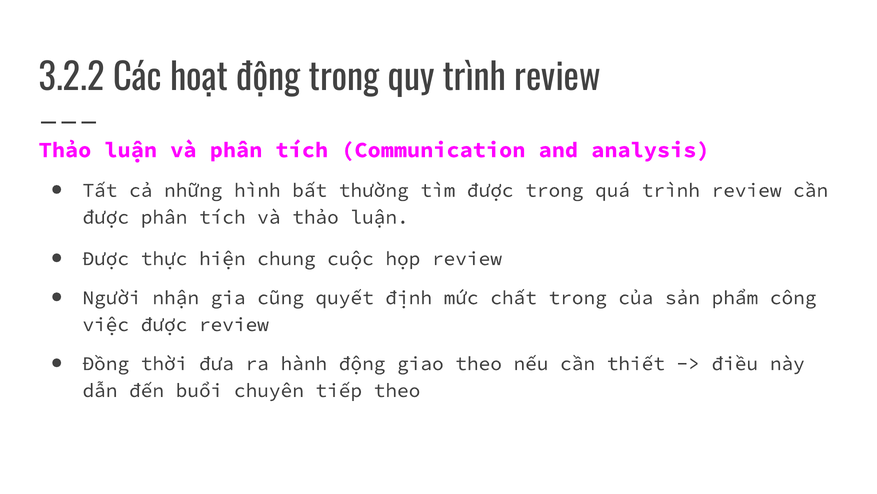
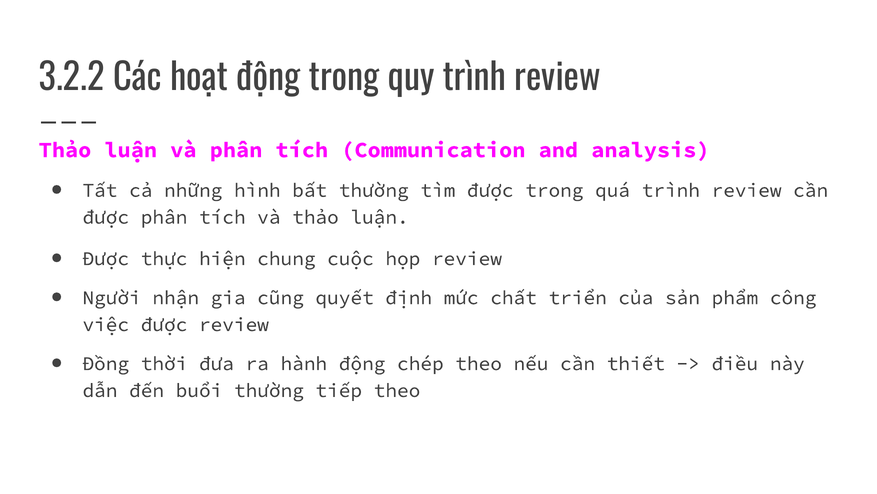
chất trong: trong -> triển
giao: giao -> chép
buổi chuyên: chuyên -> thường
